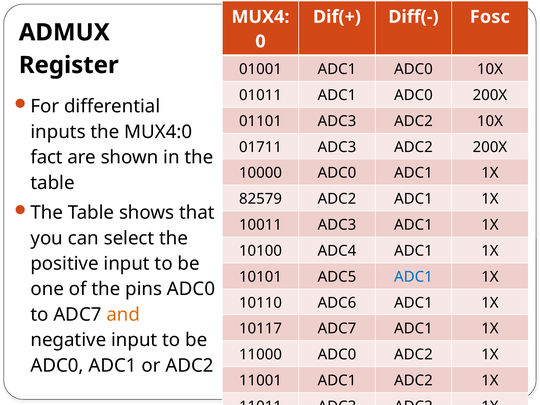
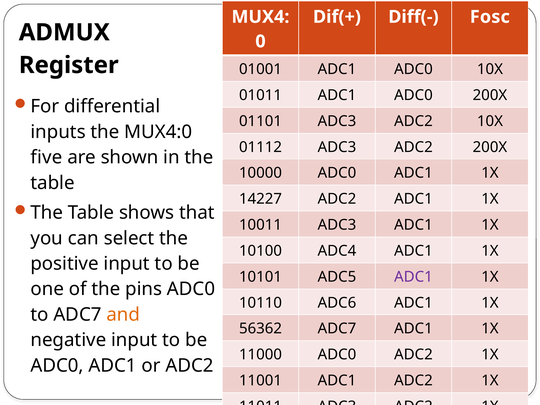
01711: 01711 -> 01112
fact: fact -> five
82579: 82579 -> 14227
ADC1 at (413, 277) colour: blue -> purple
10117: 10117 -> 56362
